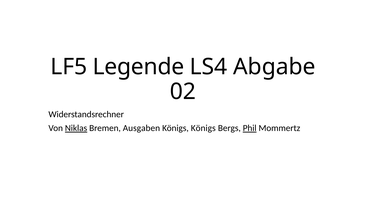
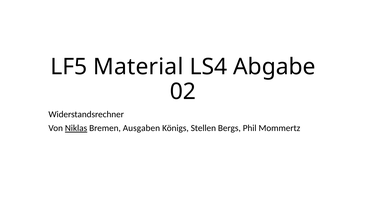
Legende: Legende -> Material
Königs Königs: Königs -> Stellen
Phil underline: present -> none
